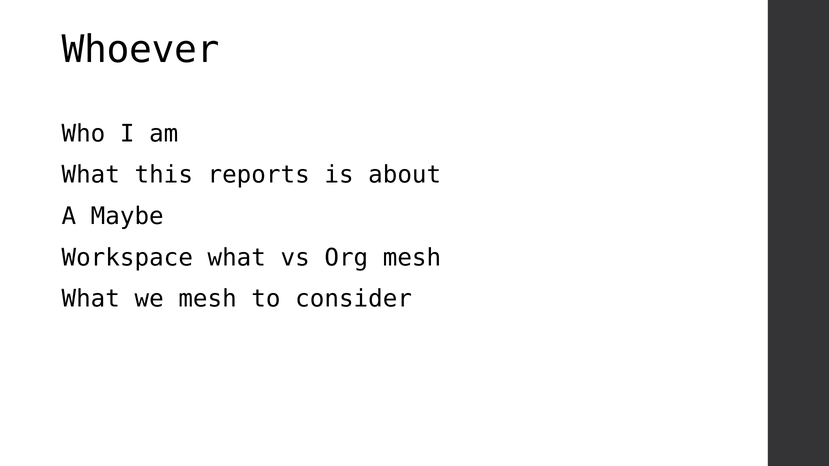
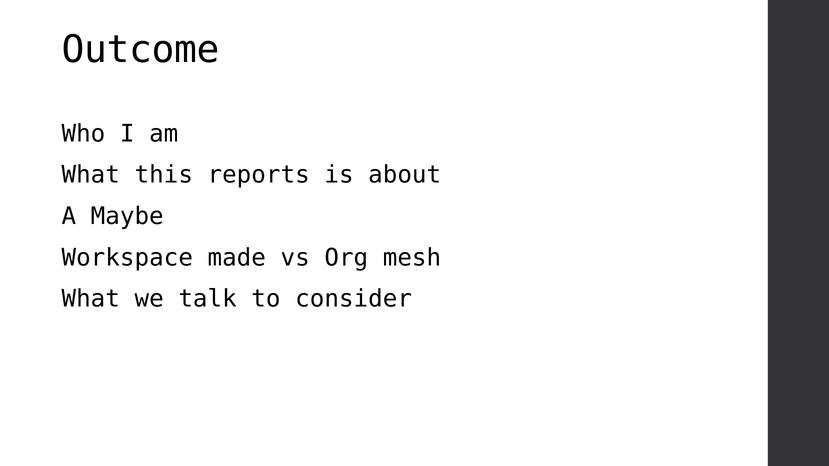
Whoever: Whoever -> Outcome
Workspace what: what -> made
we mesh: mesh -> talk
